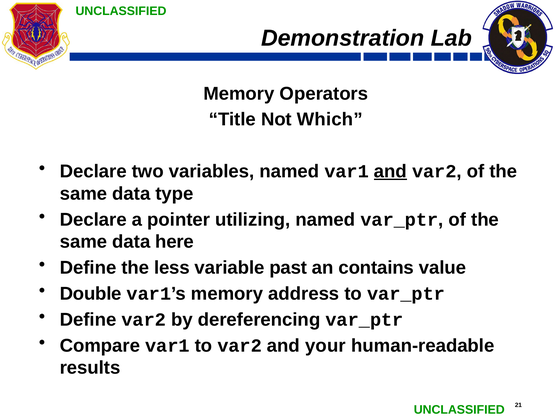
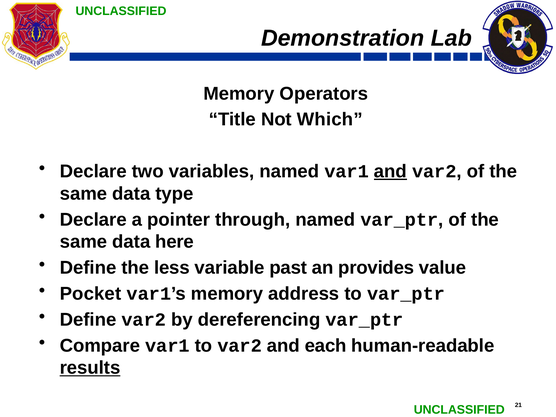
utilizing: utilizing -> through
contains: contains -> provides
Double: Double -> Pocket
your: your -> each
results underline: none -> present
